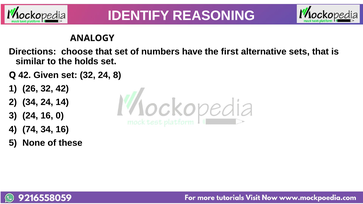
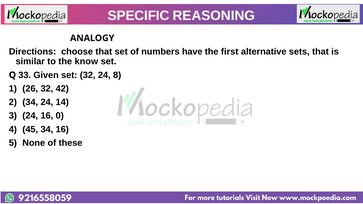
IDENTIFY: IDENTIFY -> SPECIFIC
holds: holds -> know
Q 42: 42 -> 33
74: 74 -> 45
